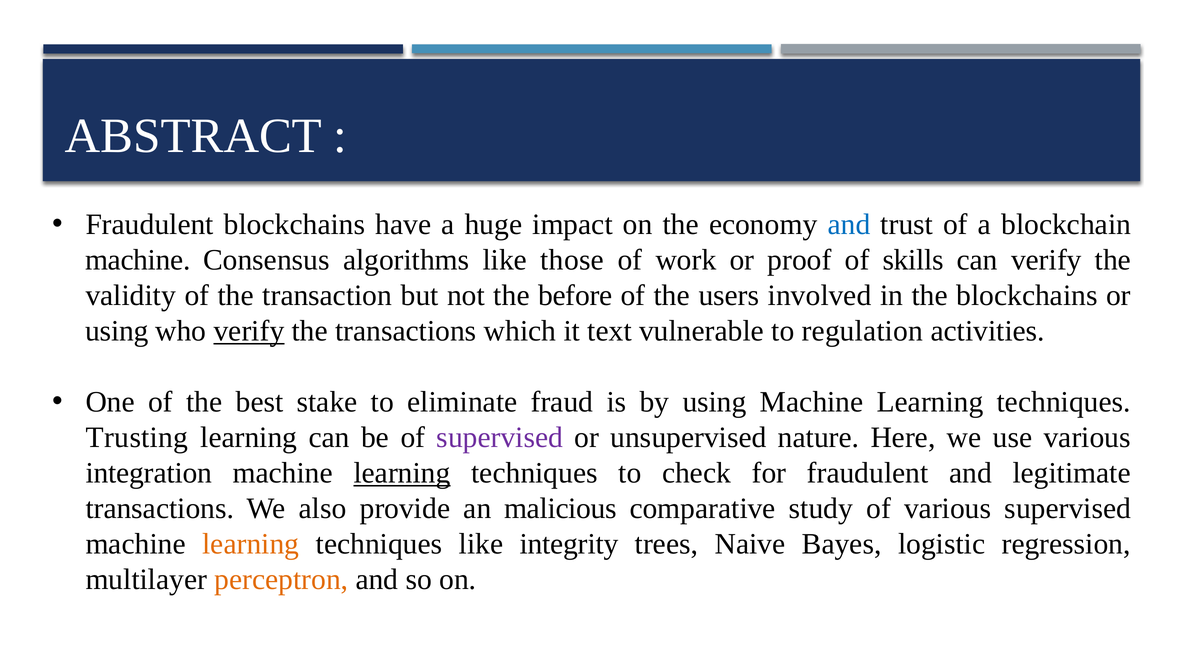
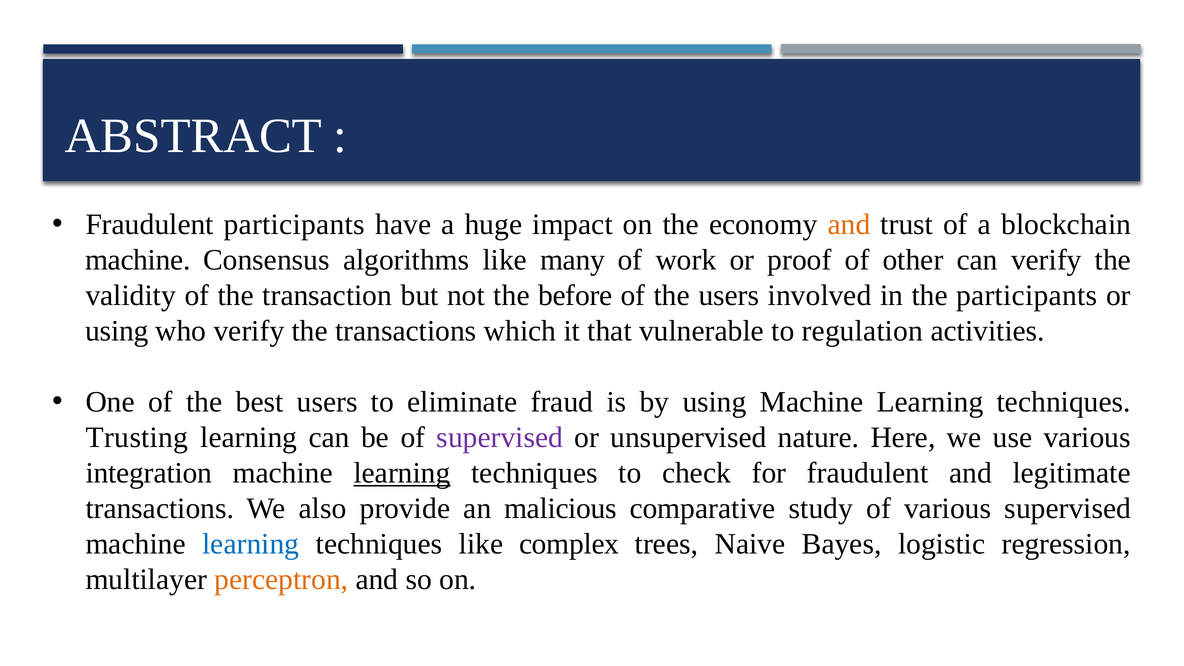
Fraudulent blockchains: blockchains -> participants
and at (849, 224) colour: blue -> orange
those: those -> many
skills: skills -> other
the blockchains: blockchains -> participants
verify at (249, 331) underline: present -> none
text: text -> that
best stake: stake -> users
learning at (251, 544) colour: orange -> blue
integrity: integrity -> complex
